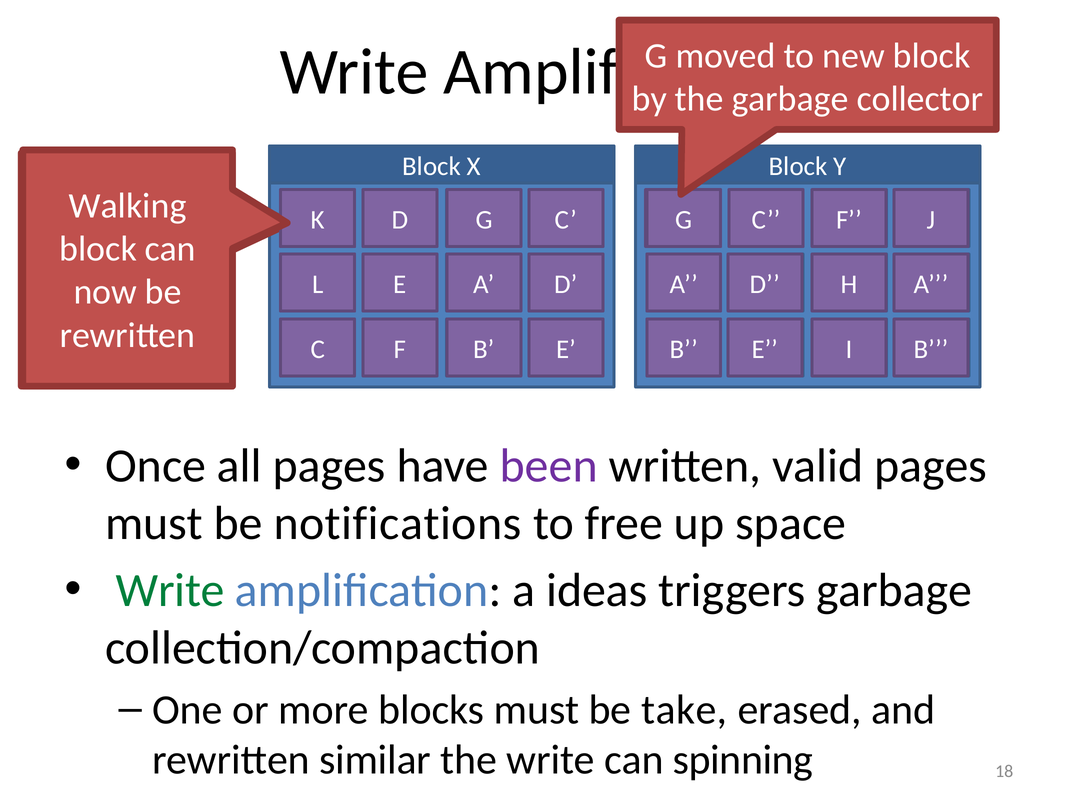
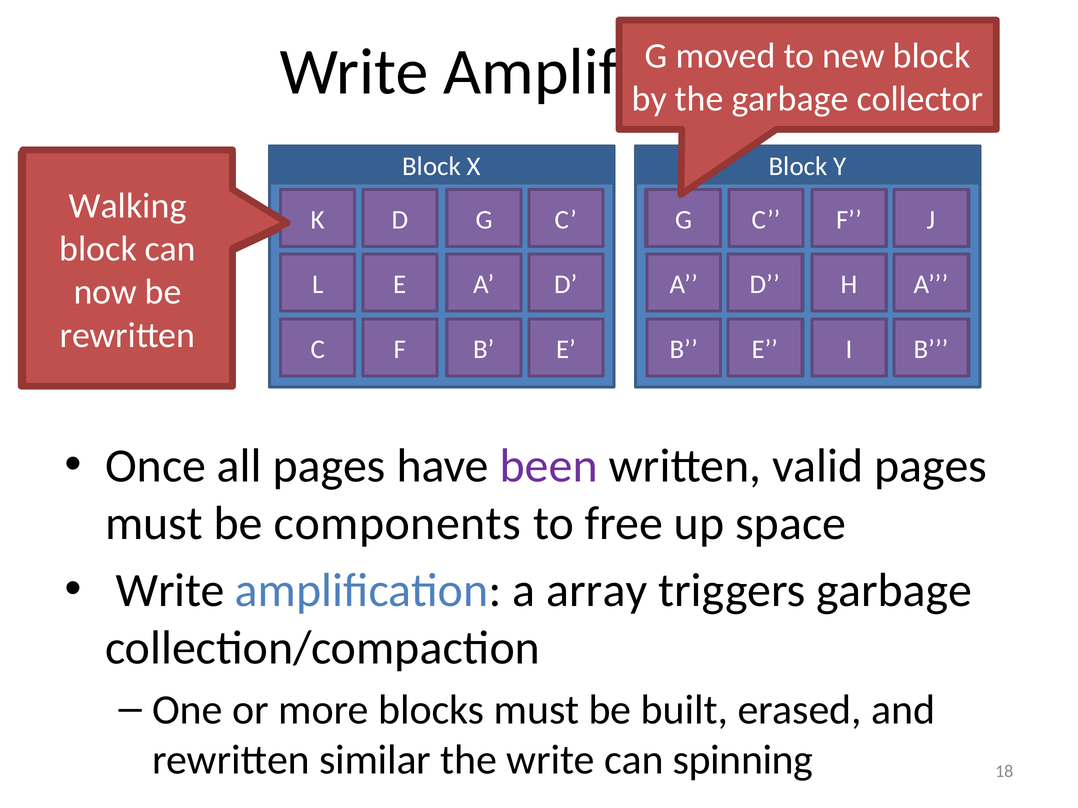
notifications: notifications -> components
Write at (170, 591) colour: green -> black
ideas: ideas -> array
take: take -> built
